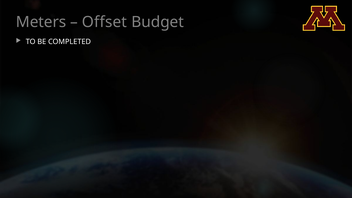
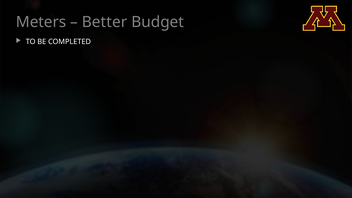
Offset: Offset -> Better
